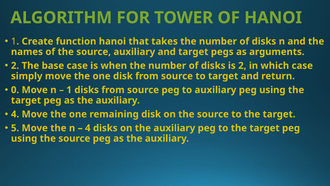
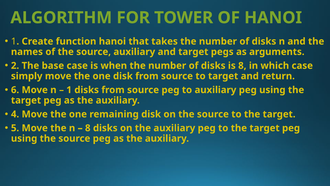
is 2: 2 -> 8
0: 0 -> 6
4 at (88, 128): 4 -> 8
